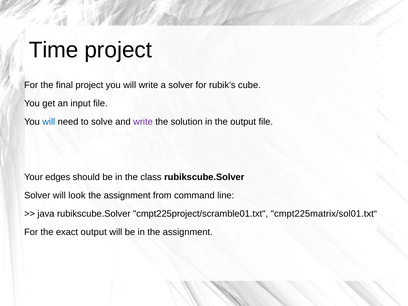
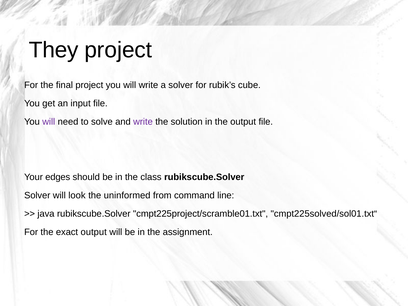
Time: Time -> They
will at (49, 122) colour: blue -> purple
assignment at (127, 195): assignment -> uninformed
cmpt225matrix/sol01.txt“: cmpt225matrix/sol01.txt“ -> cmpt225solved/sol01.txt“
